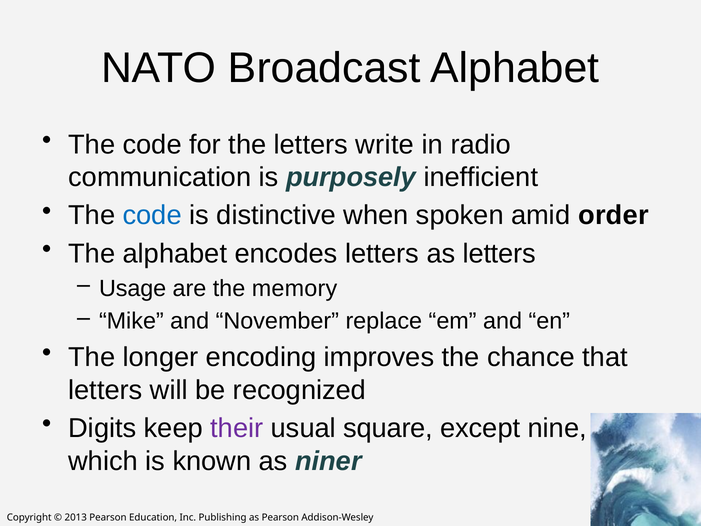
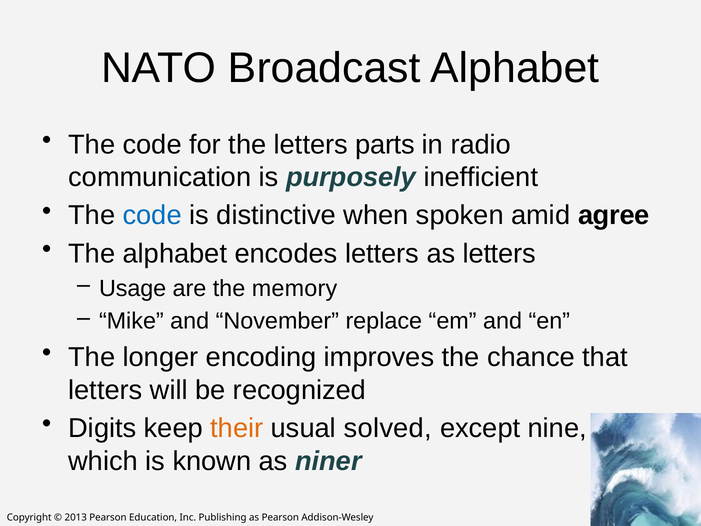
write: write -> parts
order: order -> agree
their colour: purple -> orange
square: square -> solved
